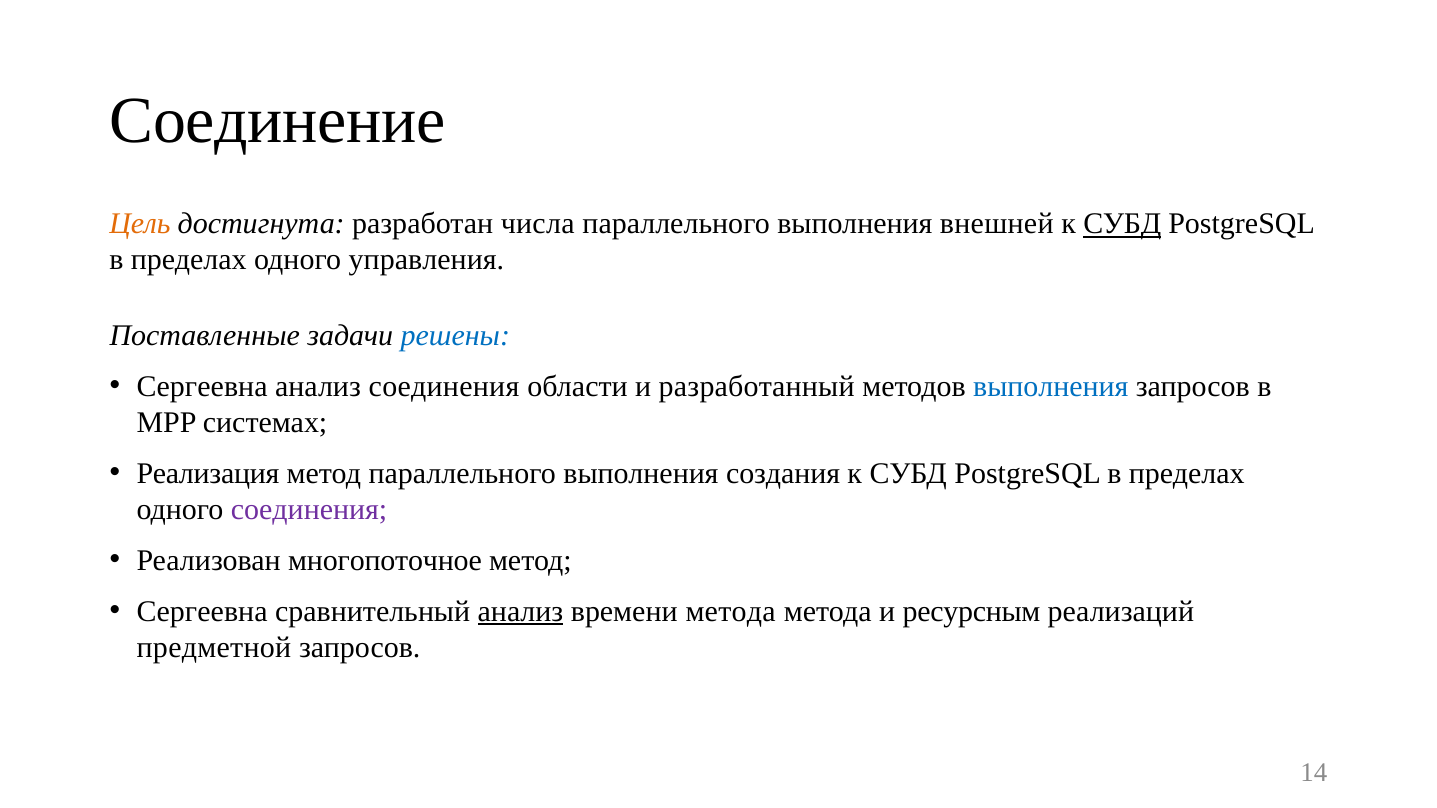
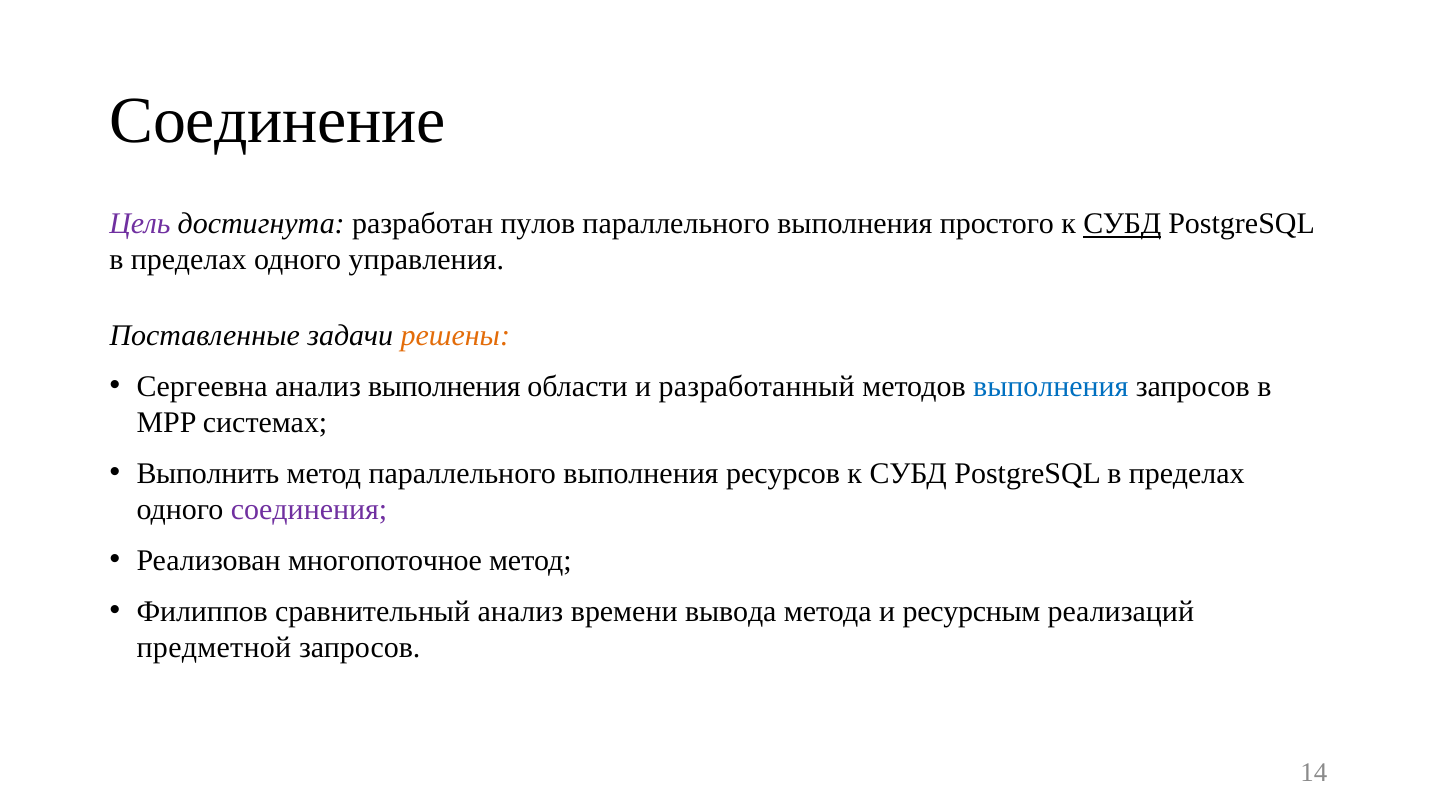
Цель colour: orange -> purple
числа: числа -> пулов
внешней: внешней -> простого
решены colour: blue -> orange
анализ соединения: соединения -> выполнения
Реализация: Реализация -> Выполнить
создания: создания -> ресурсов
Сергеевна at (202, 612): Сергеевна -> Филиппов
анализ at (520, 612) underline: present -> none
времени метода: метода -> вывода
